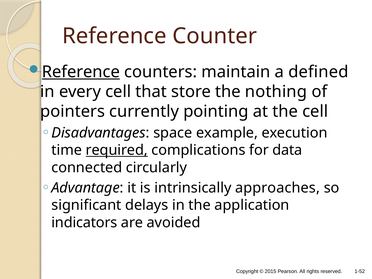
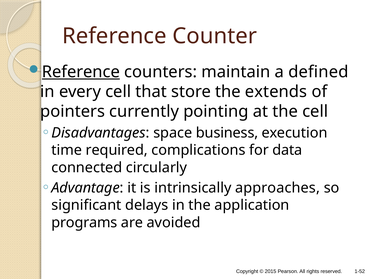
nothing: nothing -> extends
example: example -> business
required underline: present -> none
indicators: indicators -> programs
